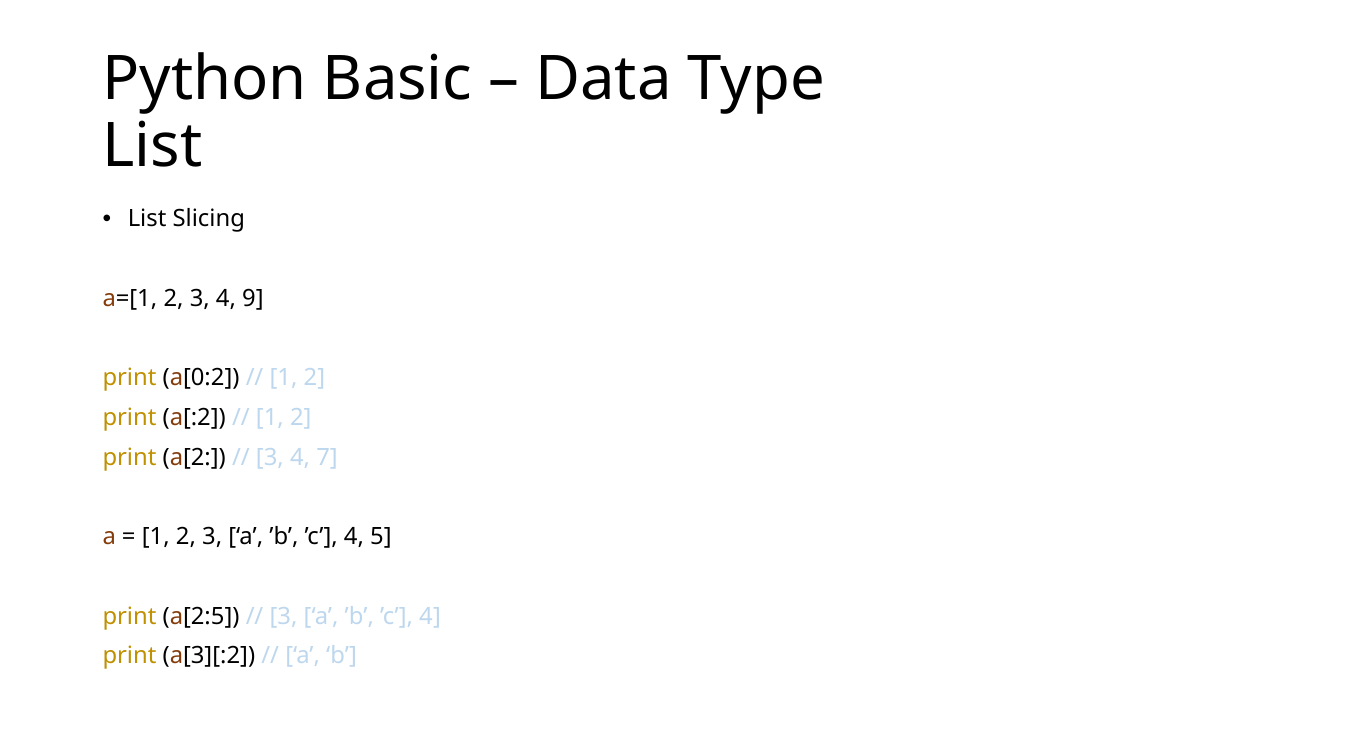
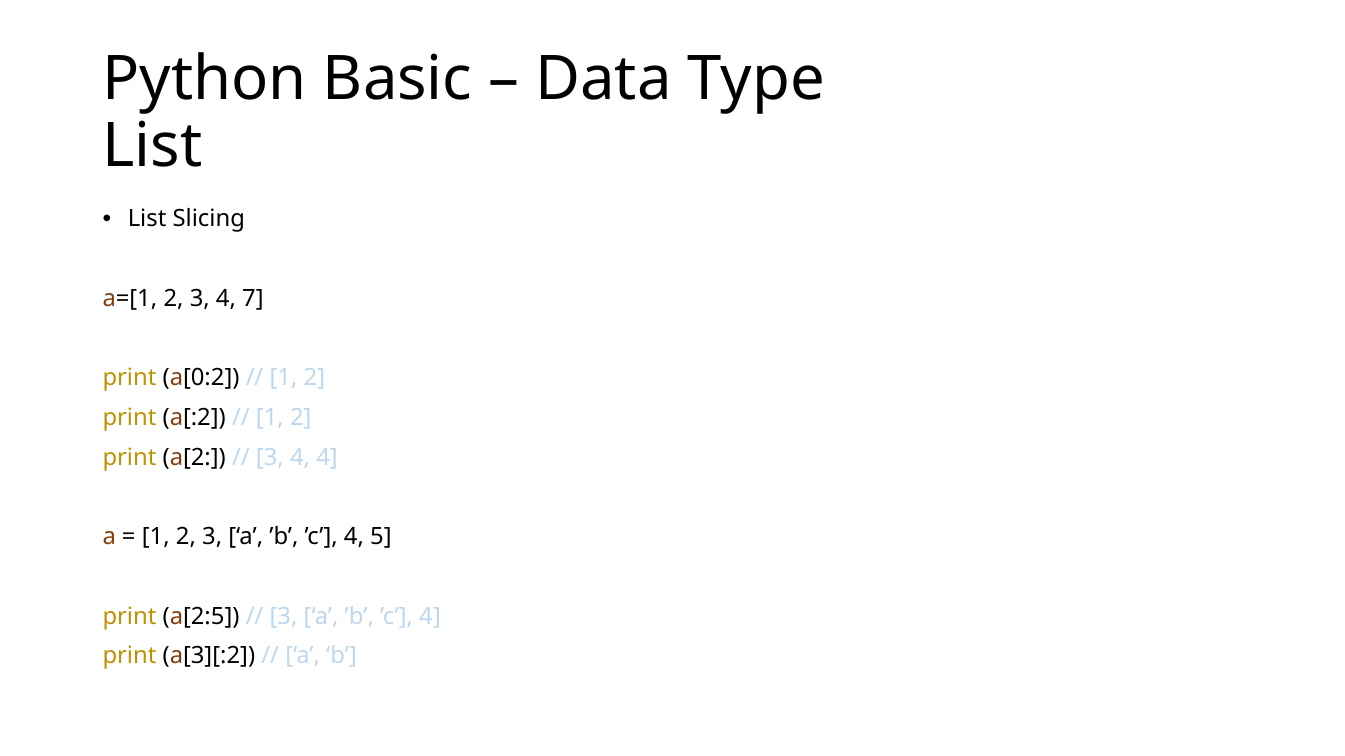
9: 9 -> 7
4 7: 7 -> 4
